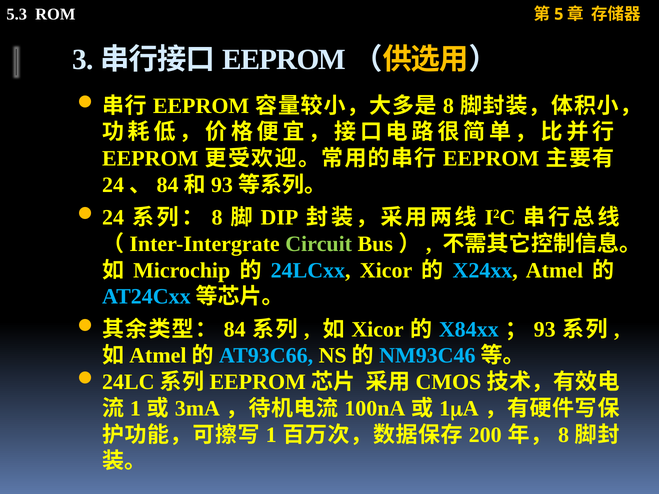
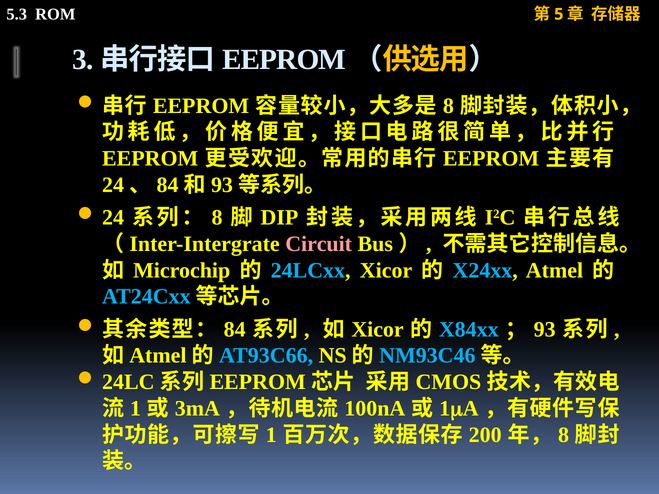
Circuit colour: light green -> pink
